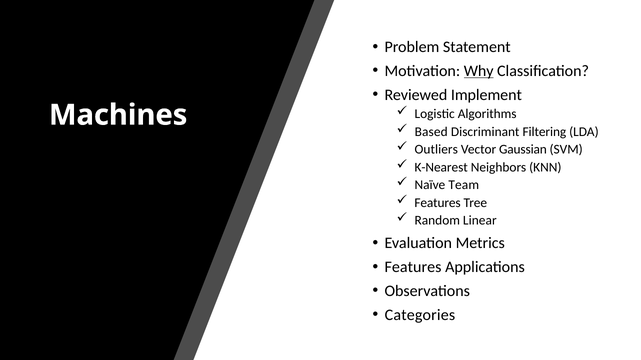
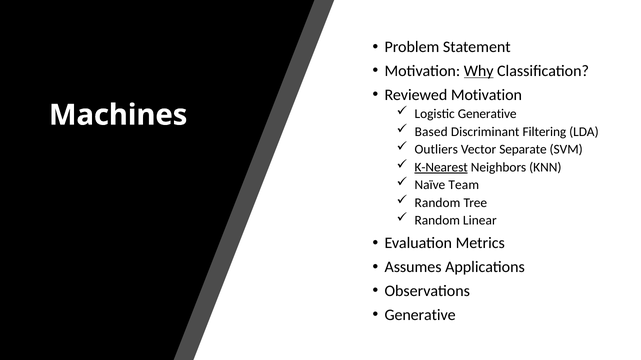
Reviewed Implement: Implement -> Motivation
Logistic Algorithms: Algorithms -> Generative
Gaussian: Gaussian -> Separate
K-Nearest underline: none -> present
Features at (438, 203): Features -> Random
Features at (413, 267): Features -> Assumes
Categories at (420, 315): Categories -> Generative
